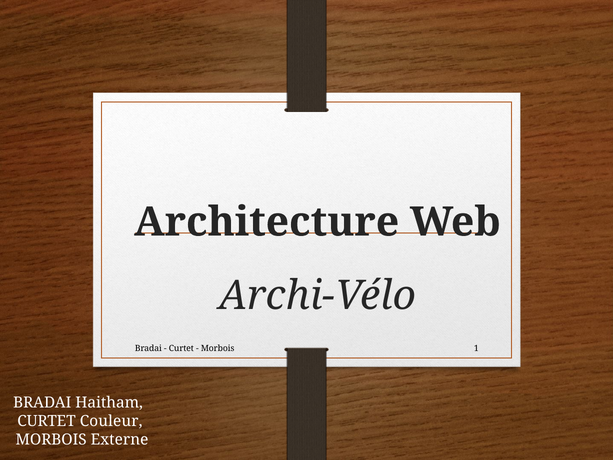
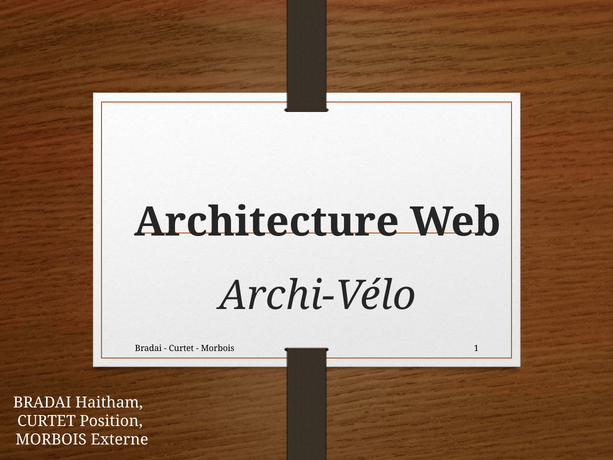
Couleur: Couleur -> Position
